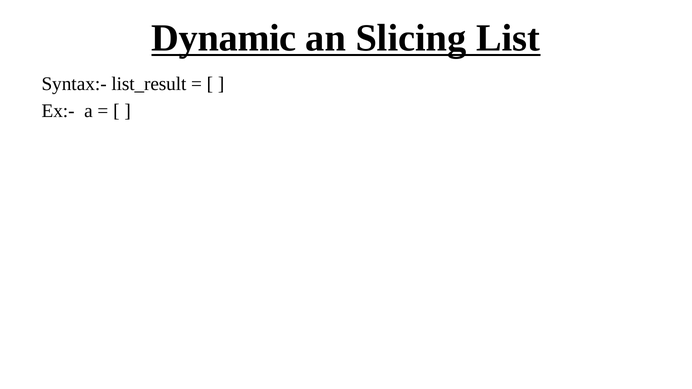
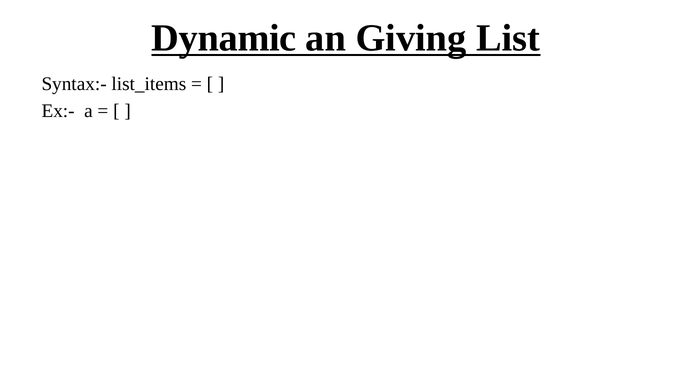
Slicing: Slicing -> Giving
list_result: list_result -> list_items
